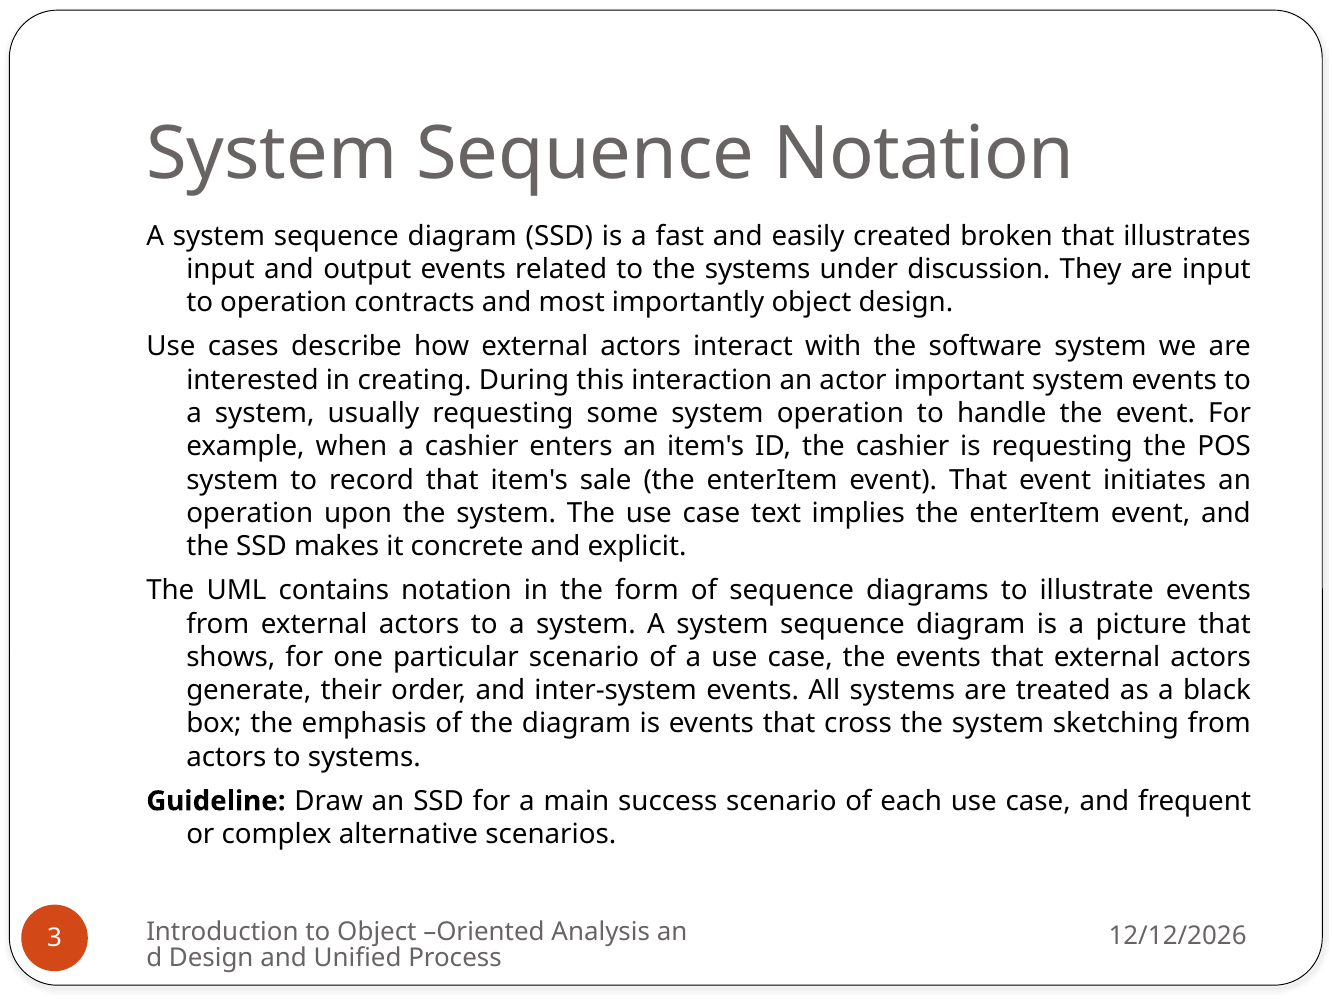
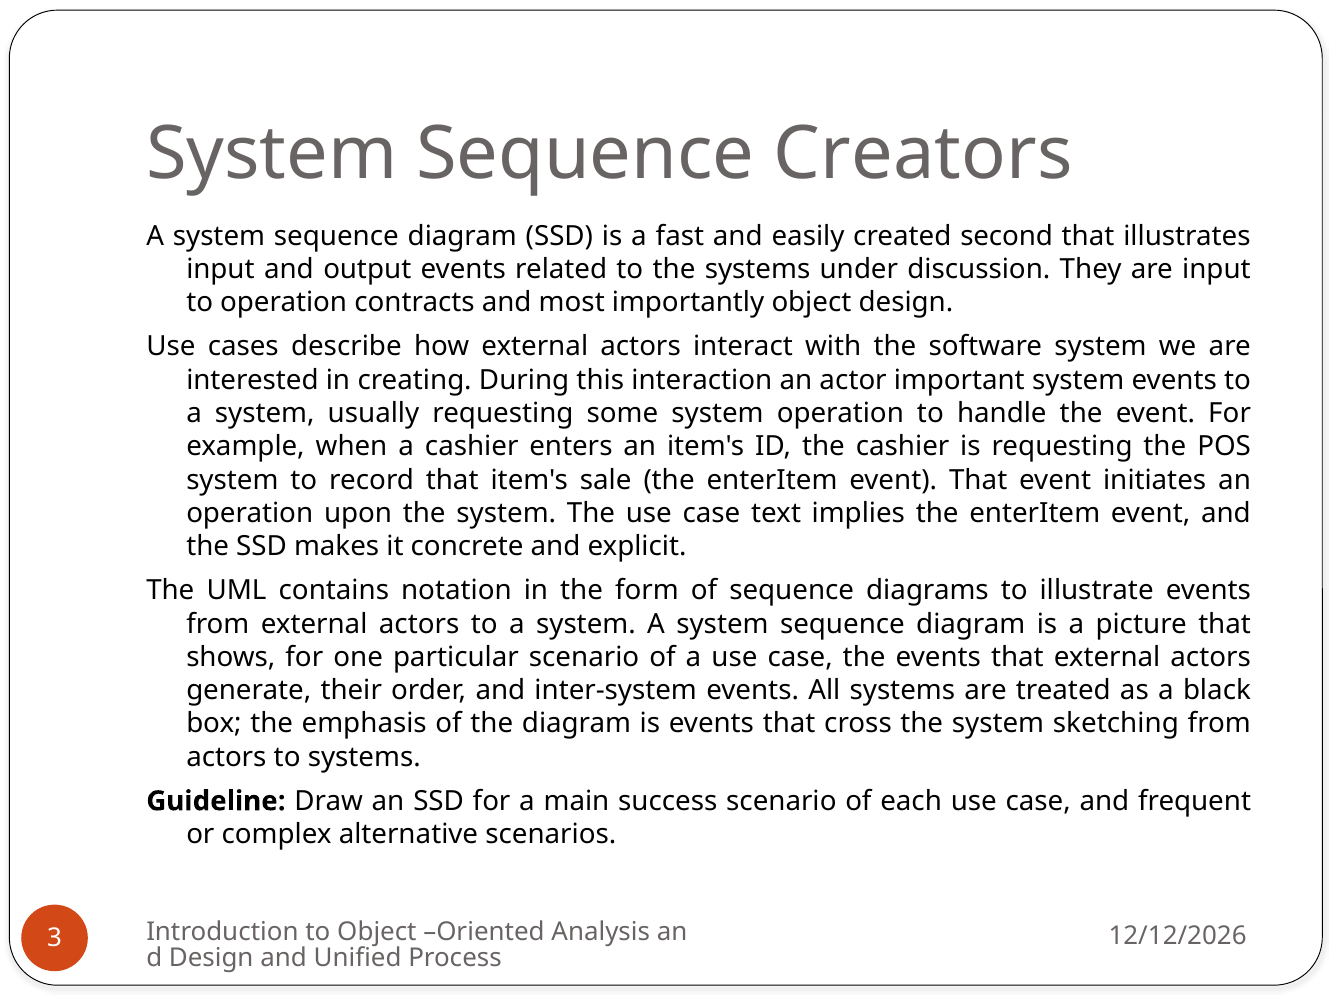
Sequence Notation: Notation -> Creators
broken: broken -> second
